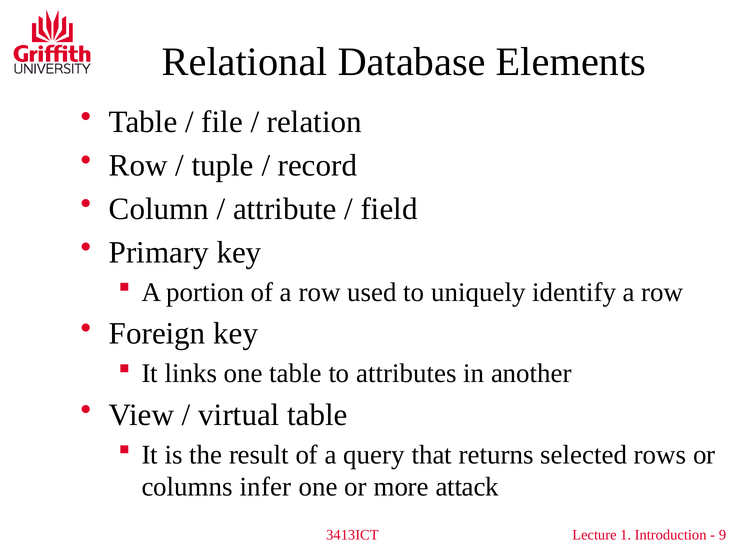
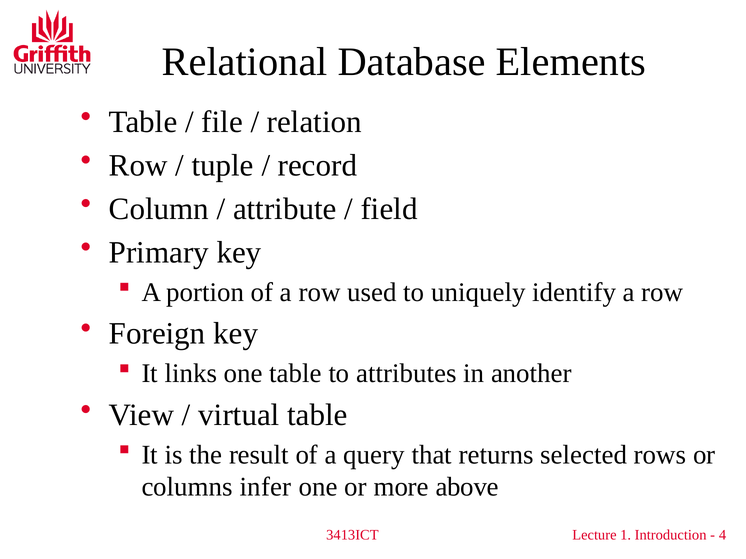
attack: attack -> above
9: 9 -> 4
